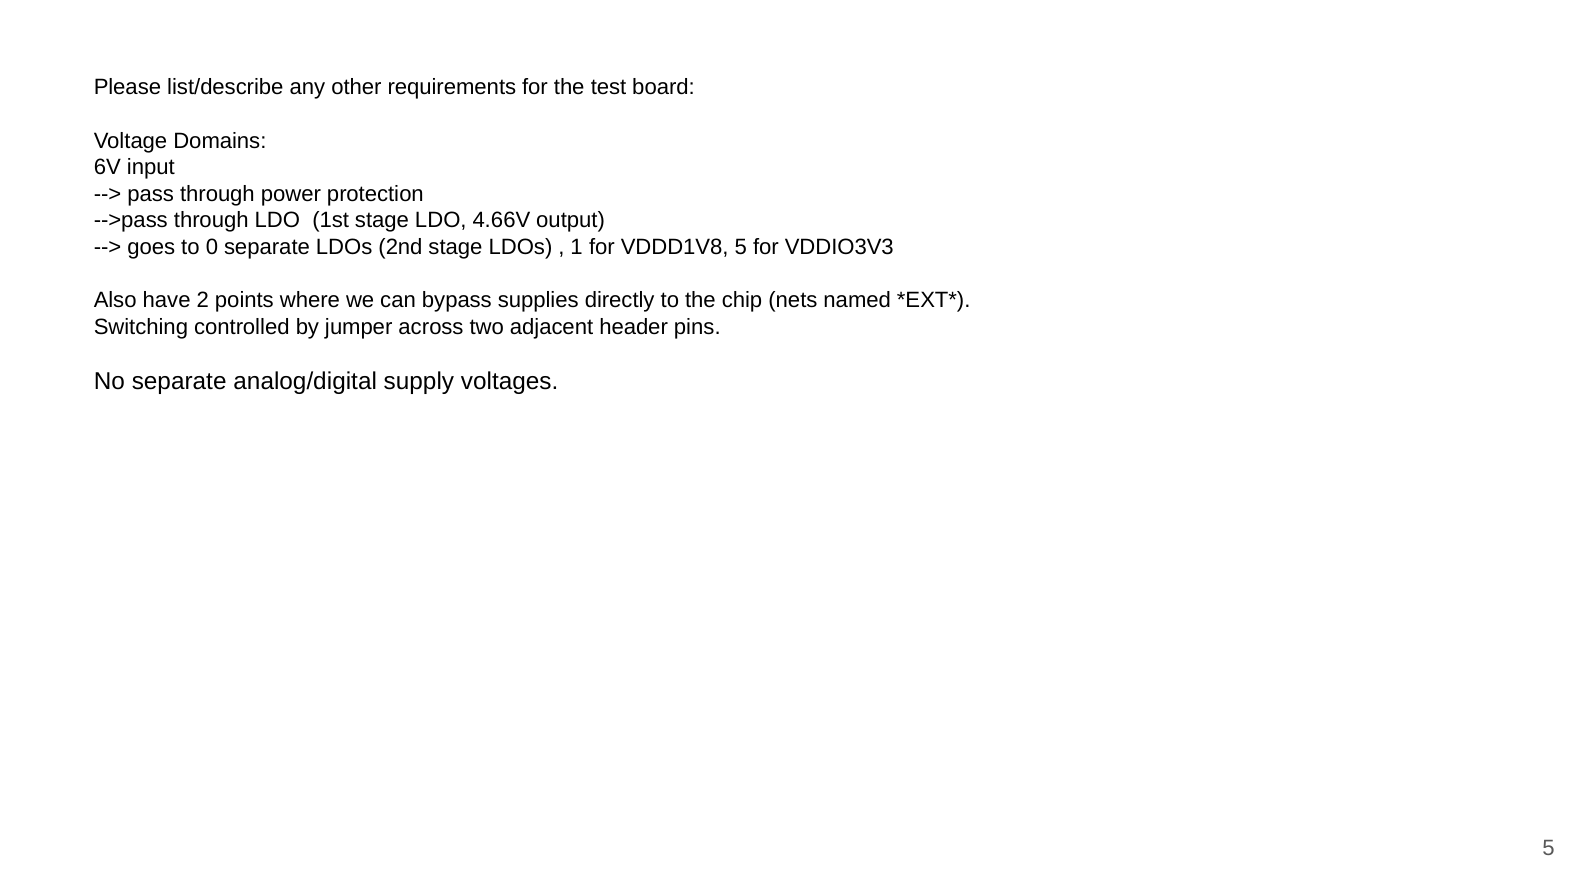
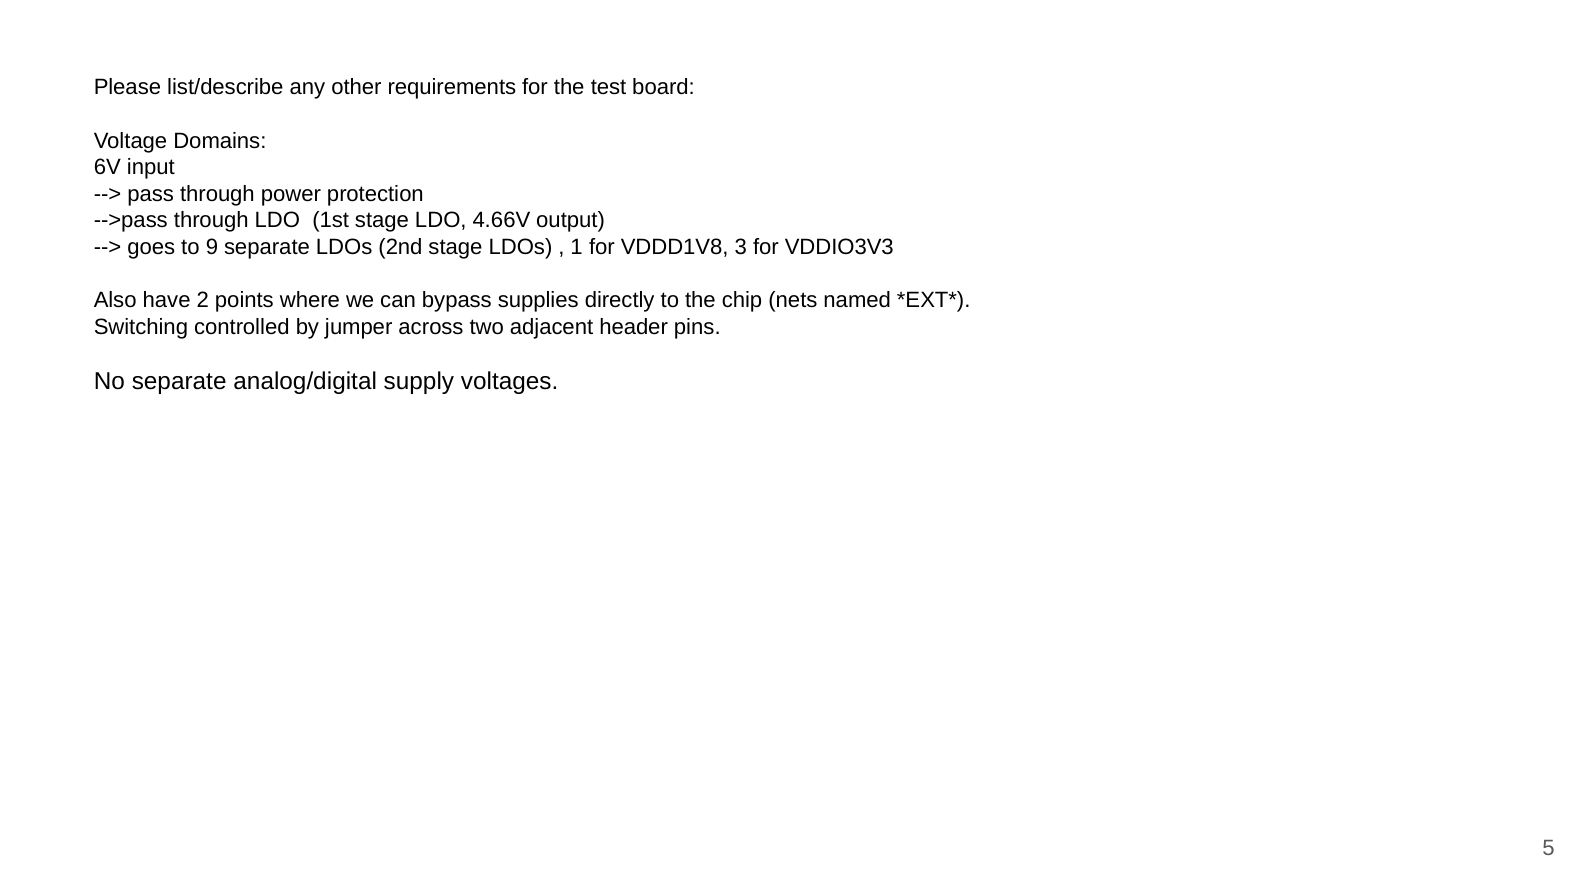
0: 0 -> 9
VDDD1V8 5: 5 -> 3
